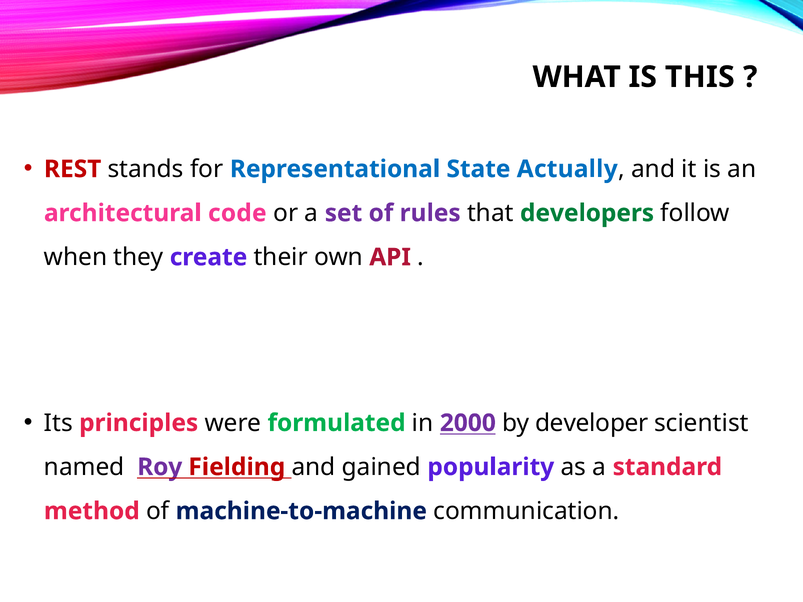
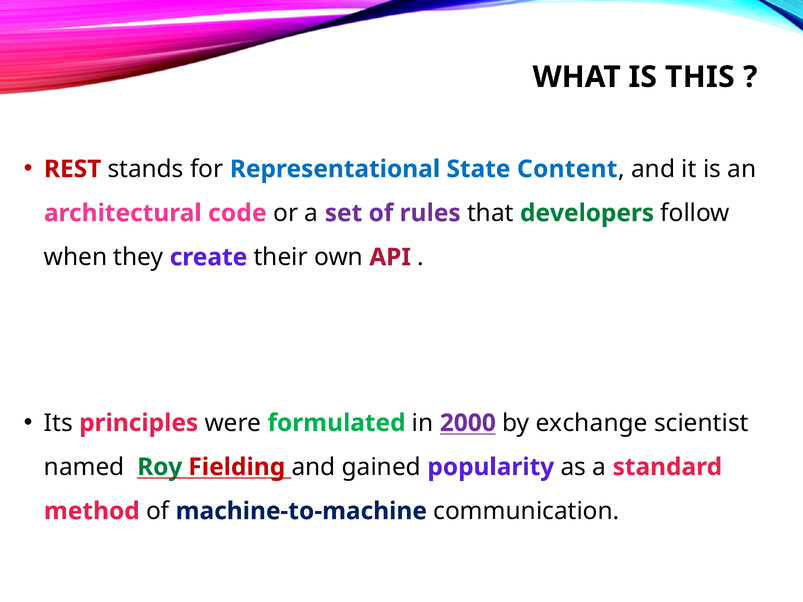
Actually: Actually -> Content
developer: developer -> exchange
Roy colour: purple -> green
